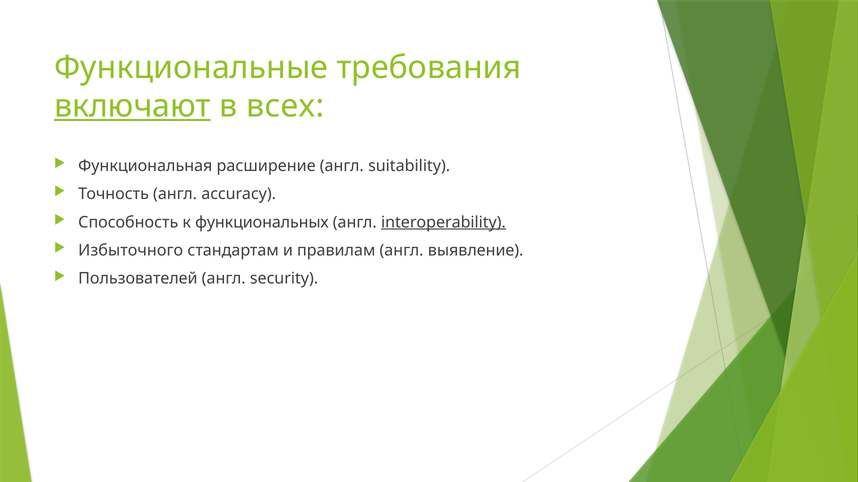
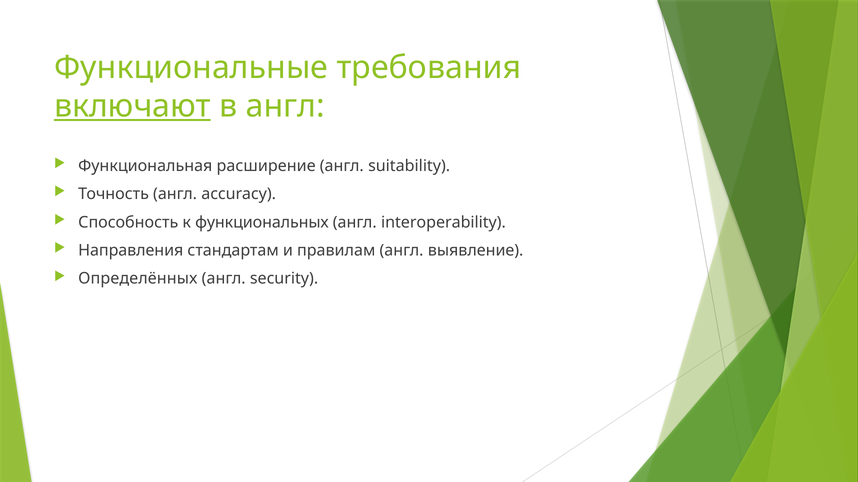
в всех: всех -> англ
interoperability underline: present -> none
Избыточного: Избыточного -> Направления
Пользователей: Пользователей -> Определённых
